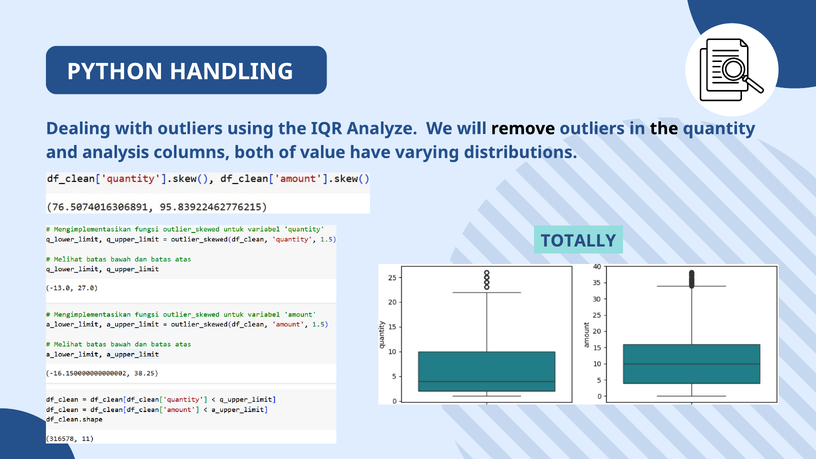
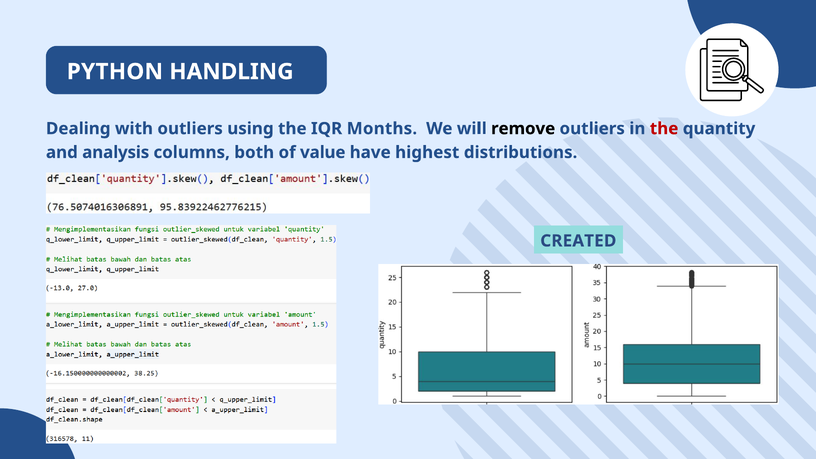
Analyze: Analyze -> Months
the at (664, 129) colour: black -> red
varying: varying -> highest
TOTALLY: TOTALLY -> CREATED
